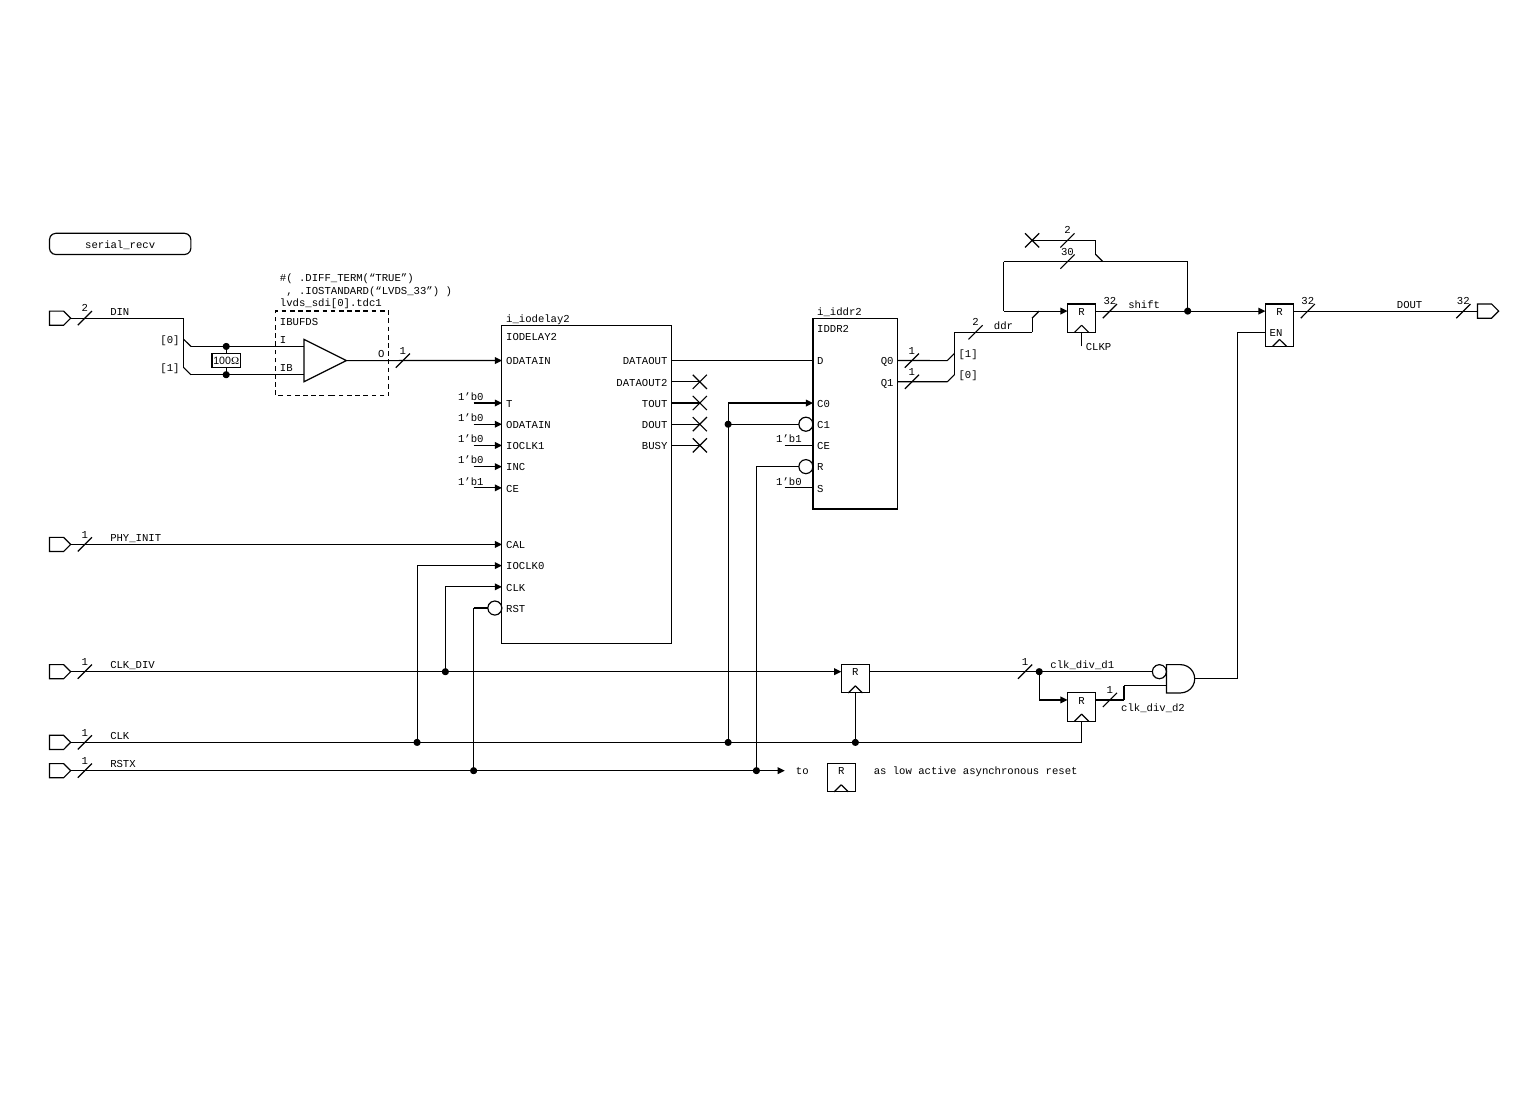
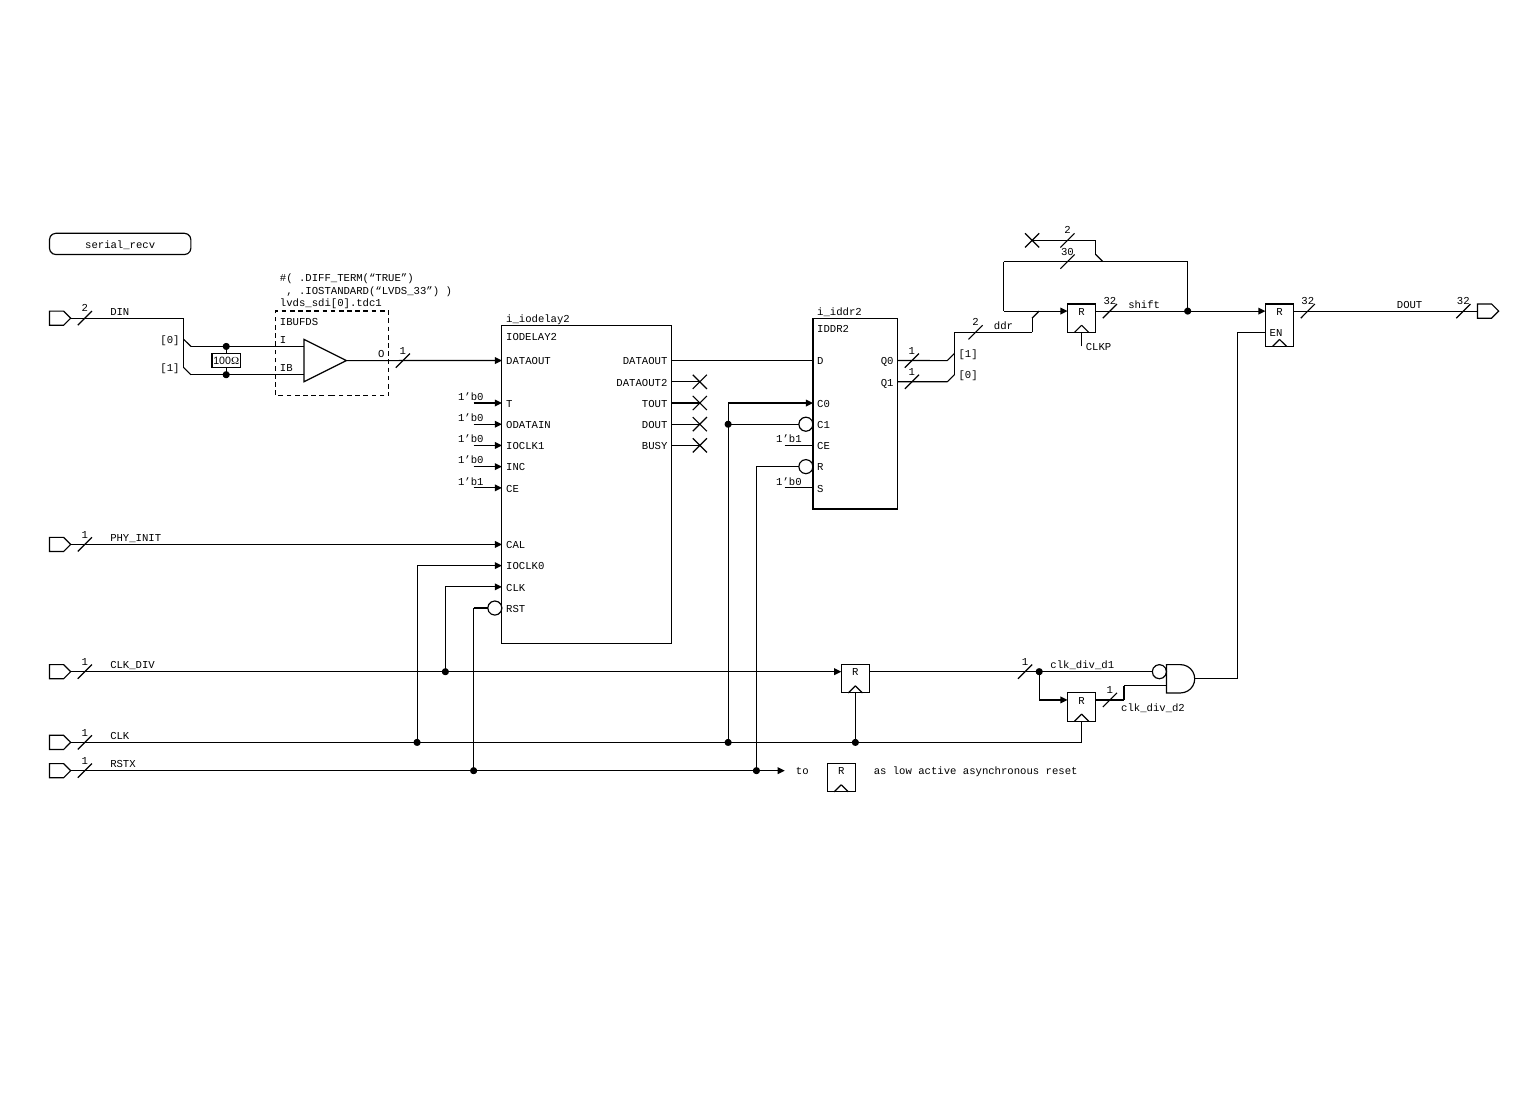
ODATAIN at (528, 361): ODATAIN -> DATAOUT
